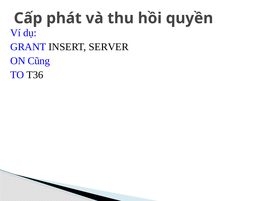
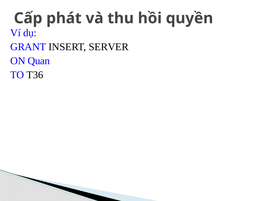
Cũng: Cũng -> Quan
